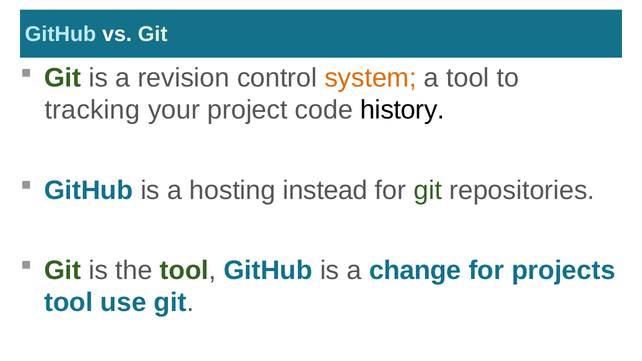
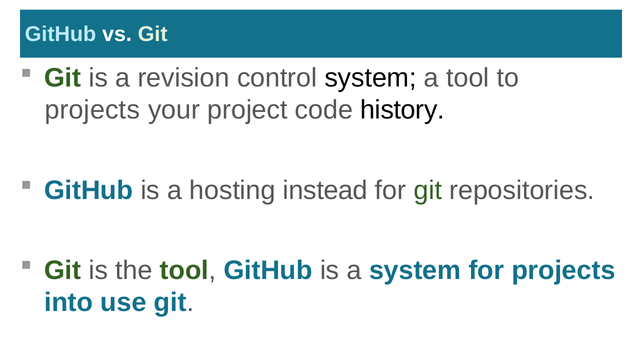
system at (371, 78) colour: orange -> black
tracking at (92, 110): tracking -> projects
a change: change -> system
tool at (69, 303): tool -> into
